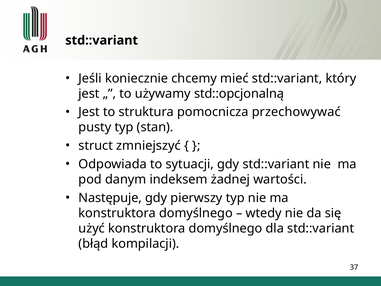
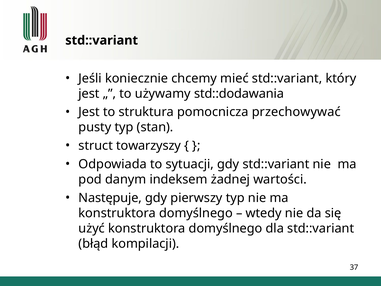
std::opcjonalną: std::opcjonalną -> std::dodawania
zmniejszyć: zmniejszyć -> towarzyszy
